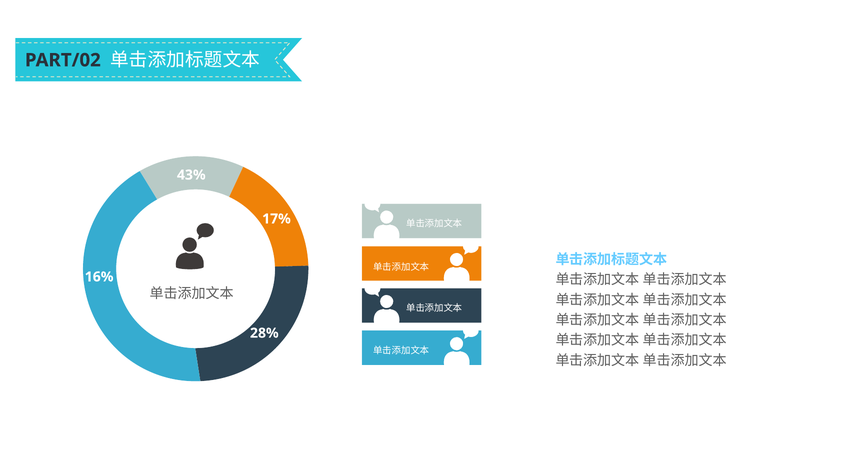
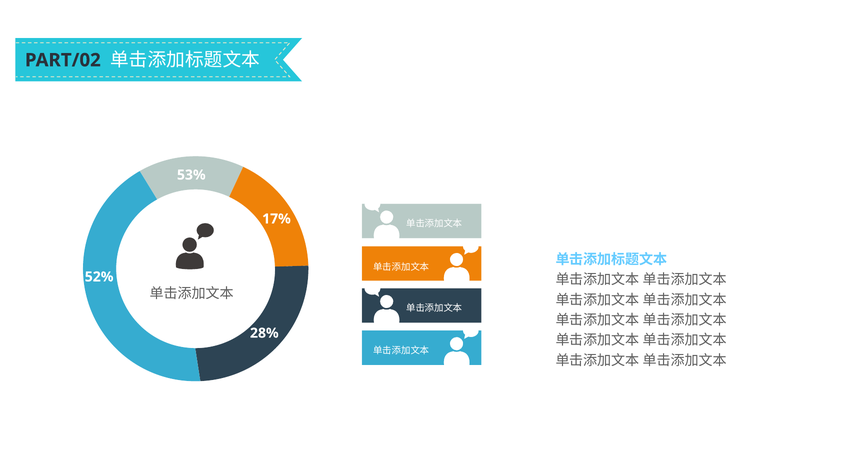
43%: 43% -> 53%
16%: 16% -> 52%
